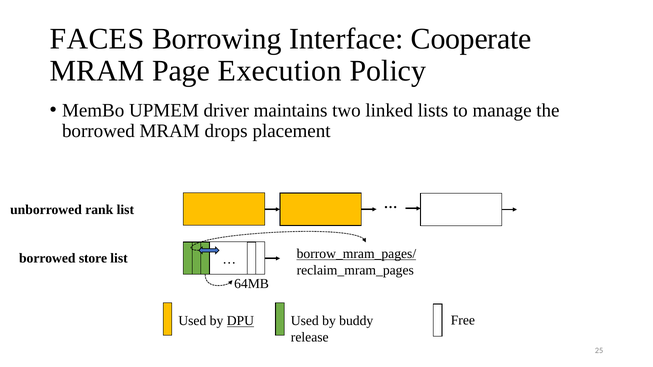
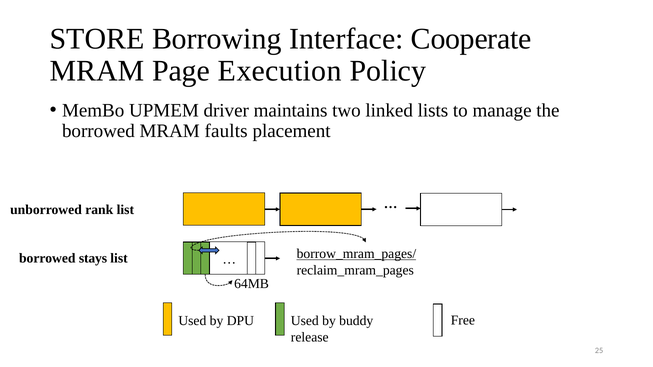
FACES: FACES -> STORE
drops: drops -> faults
store: store -> stays
DPU underline: present -> none
